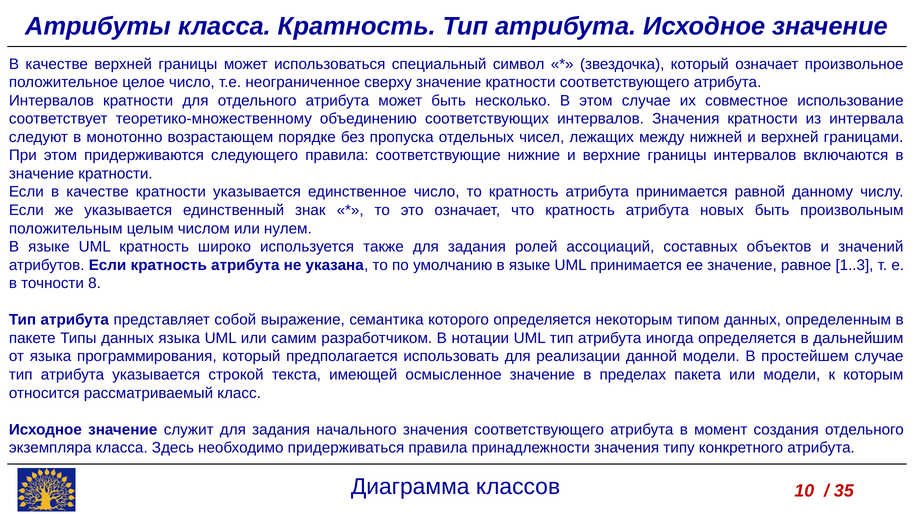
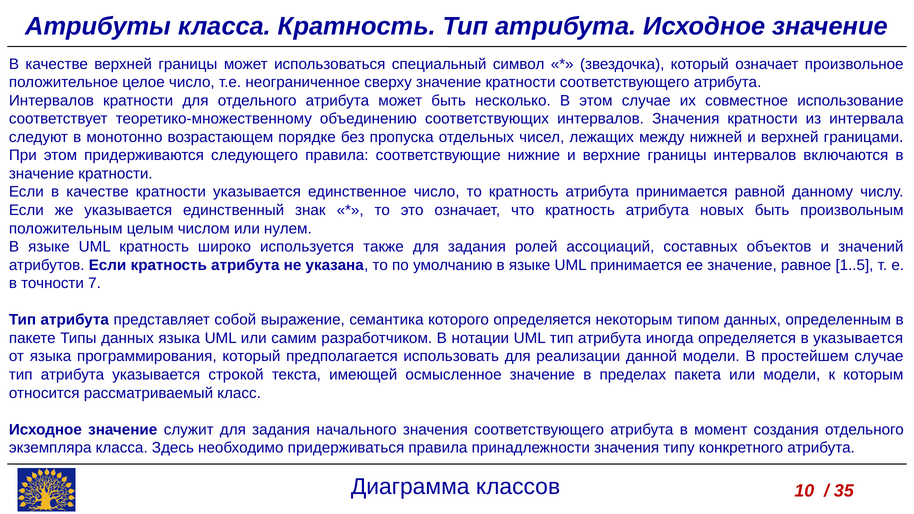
1..3: 1..3 -> 1..5
8: 8 -> 7
в дальнейшим: дальнейшим -> указывается
